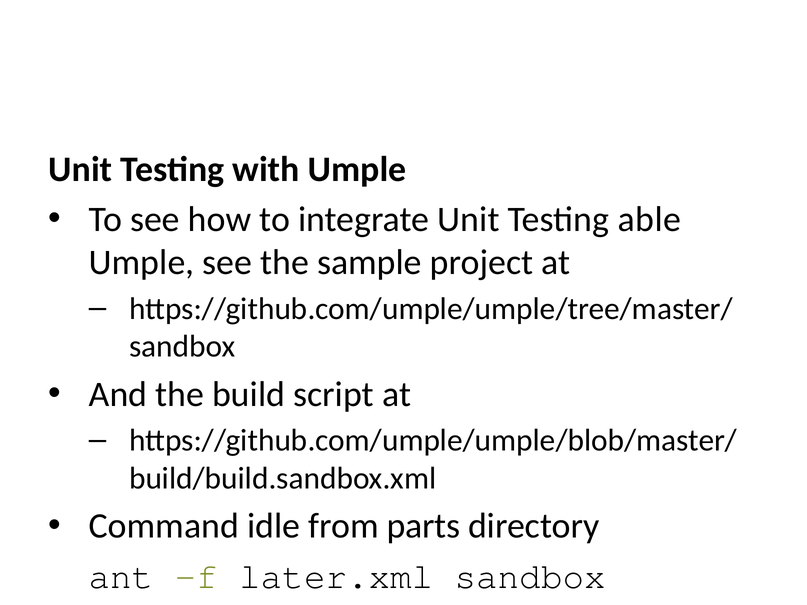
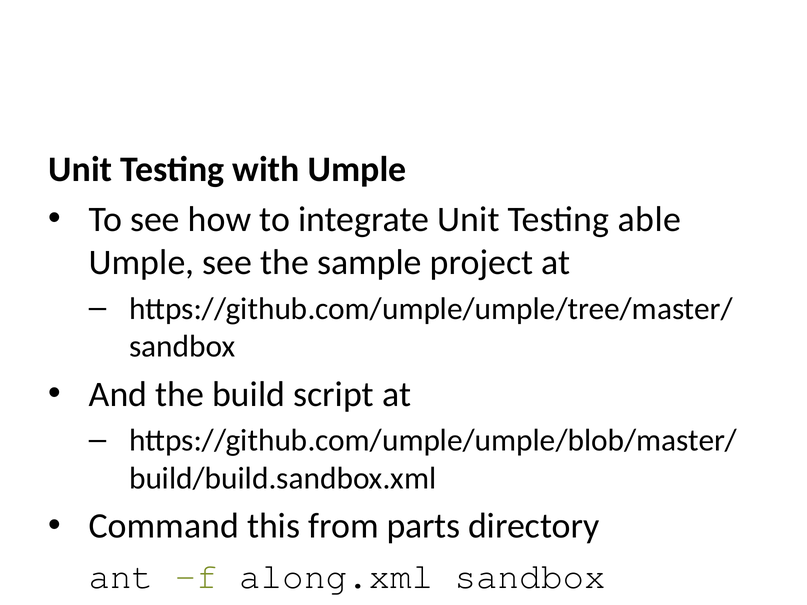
idle: idle -> this
later.xml: later.xml -> along.xml
